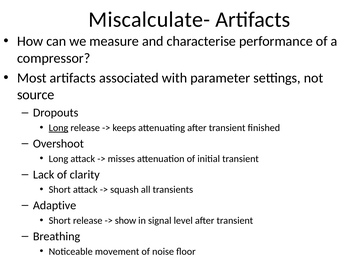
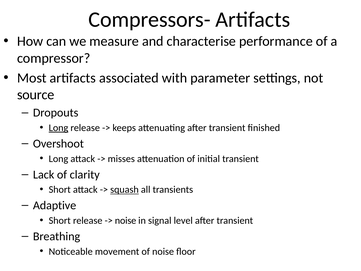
Miscalculate-: Miscalculate- -> Compressors-
squash underline: none -> present
show at (126, 220): show -> noise
